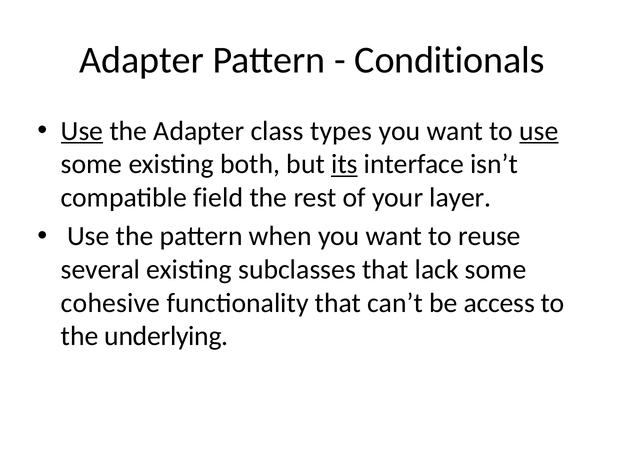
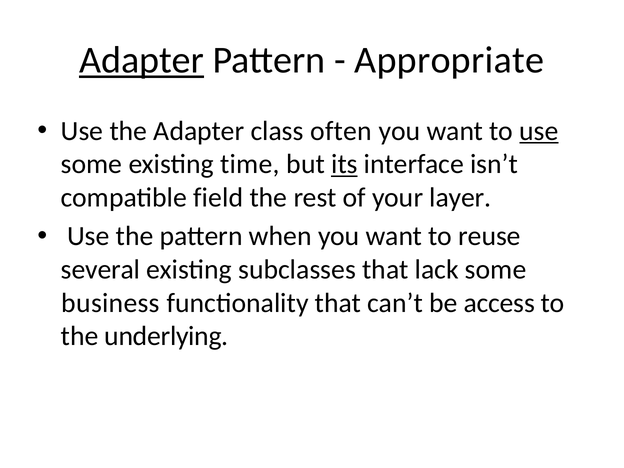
Adapter at (142, 60) underline: none -> present
Conditionals: Conditionals -> Appropriate
Use at (82, 131) underline: present -> none
types: types -> often
both: both -> time
cohesive: cohesive -> business
